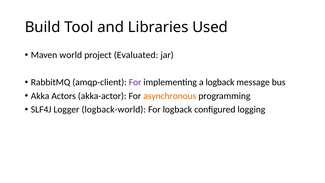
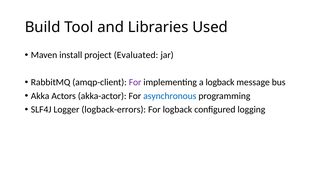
world: world -> install
asynchronous colour: orange -> blue
logback-world: logback-world -> logback-errors
